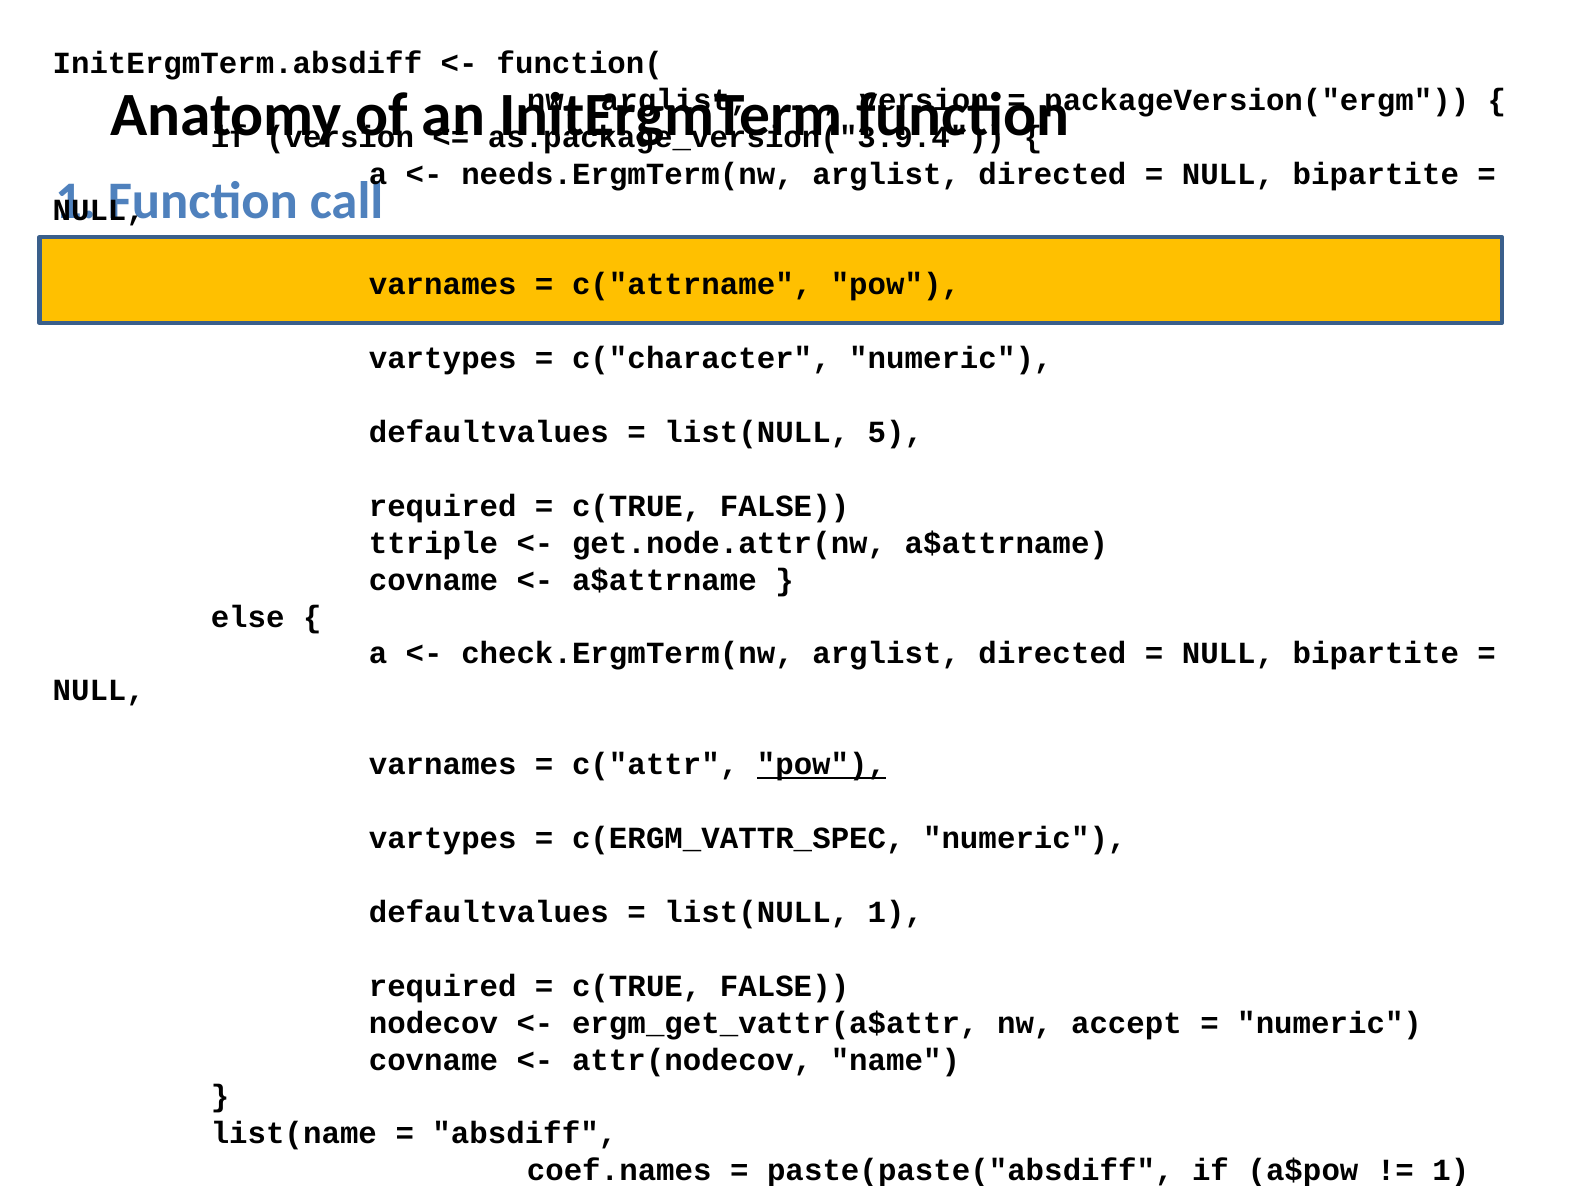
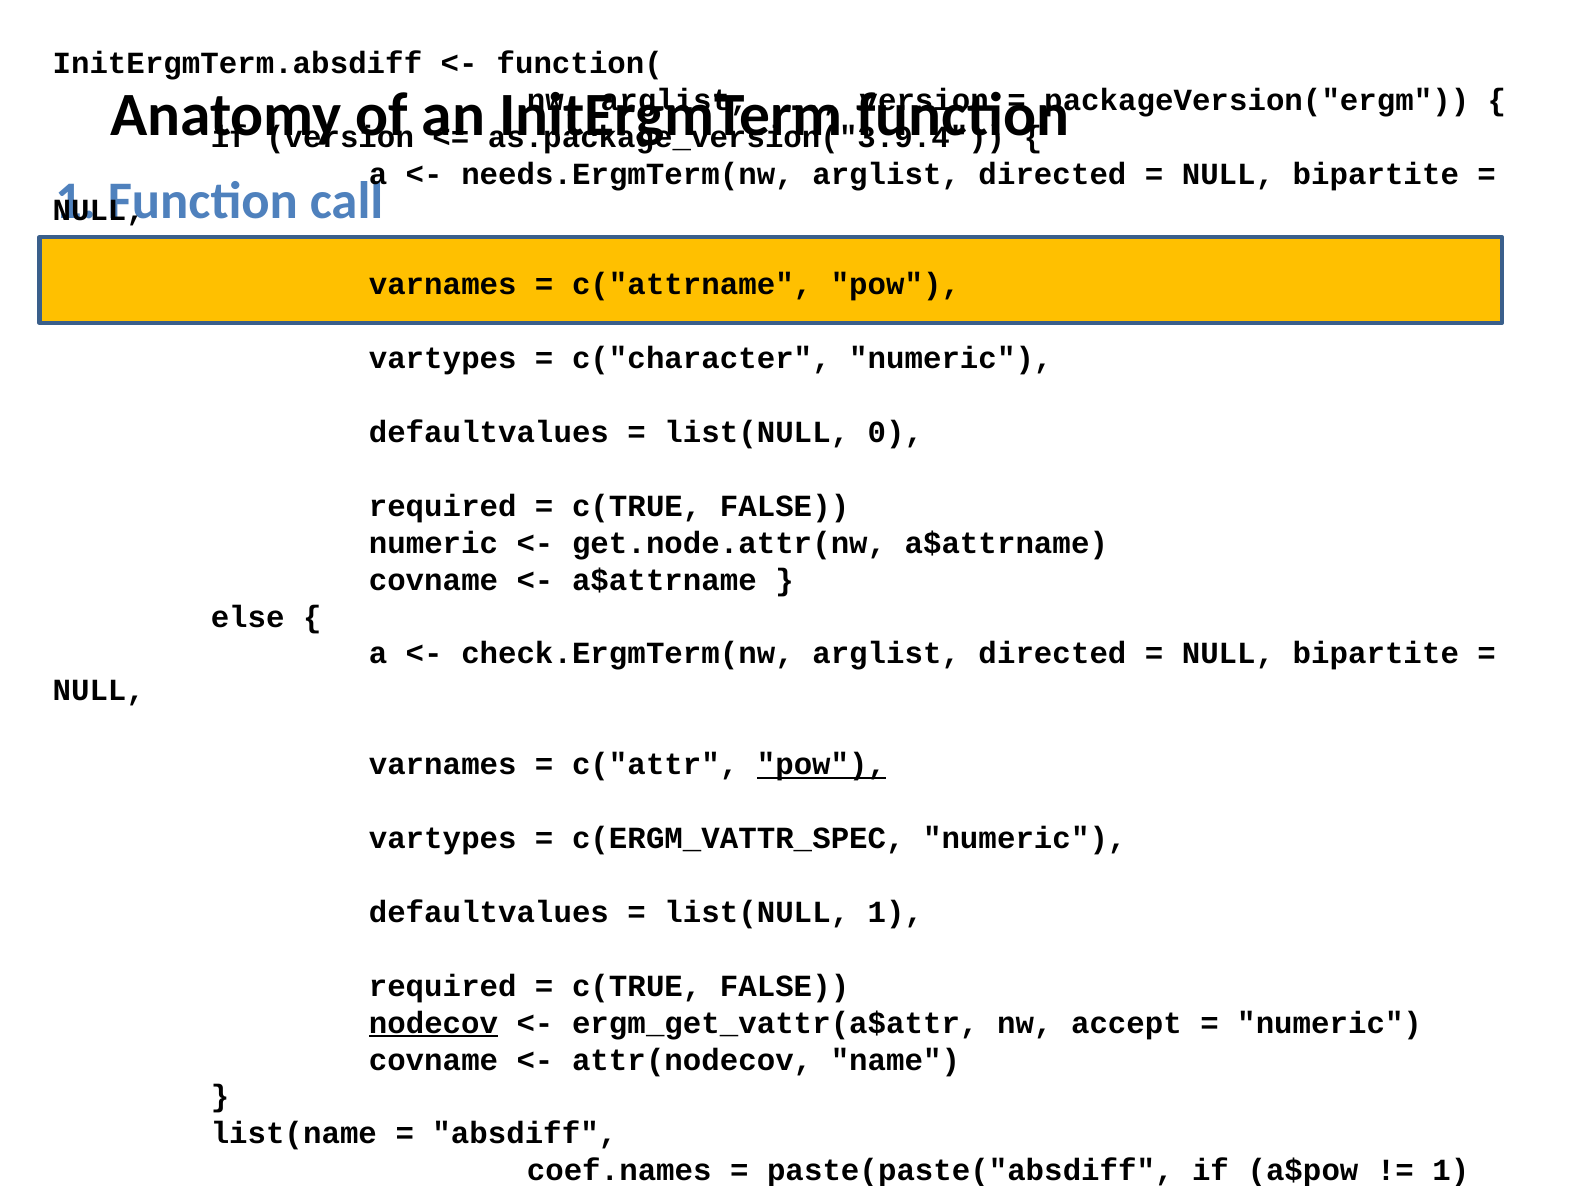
5: 5 -> 0
ttriple at (433, 543): ttriple -> numeric
nodecov at (433, 1023) underline: none -> present
